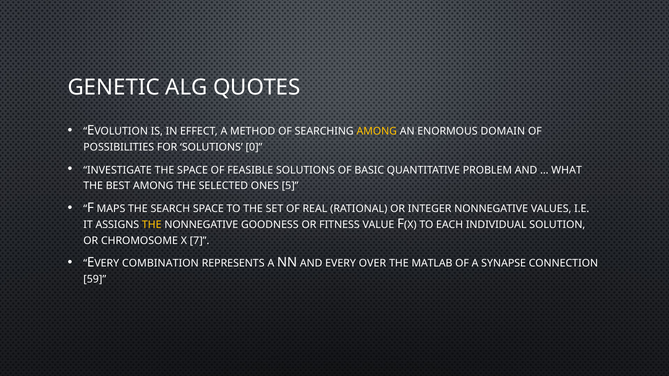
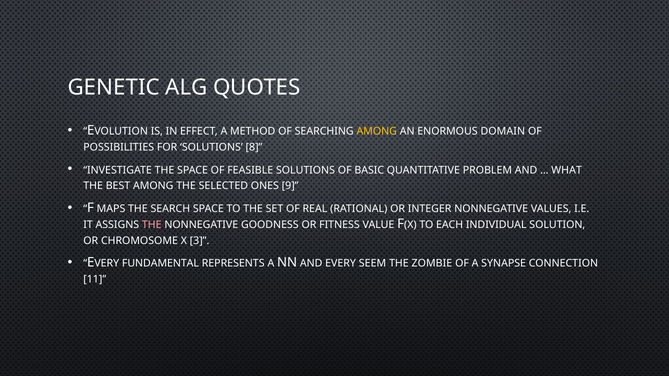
0: 0 -> 8
5: 5 -> 9
THE at (152, 225) colour: yellow -> pink
7: 7 -> 3
COMBINATION: COMBINATION -> FUNDAMENTAL
OVER: OVER -> SEEM
MATLAB: MATLAB -> ZOMBIE
59: 59 -> 11
